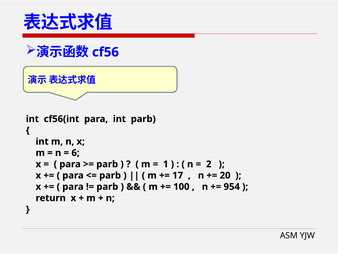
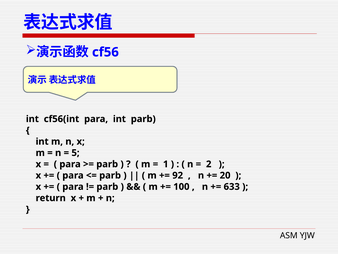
6: 6 -> 5
17: 17 -> 92
954: 954 -> 633
